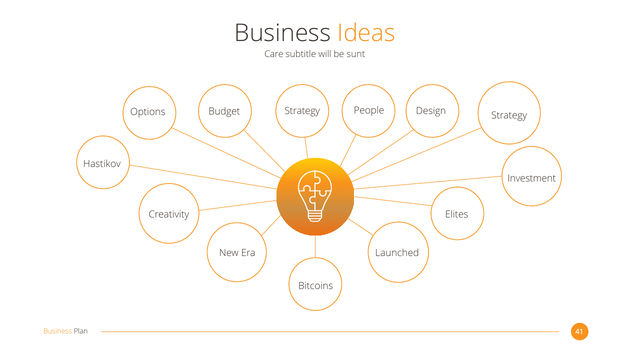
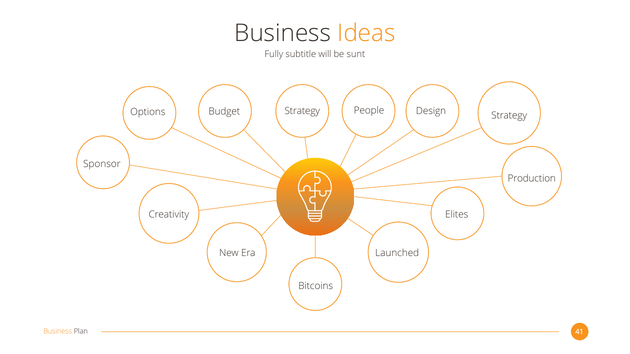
Care: Care -> Fully
Hastikov: Hastikov -> Sponsor
Investment: Investment -> Production
